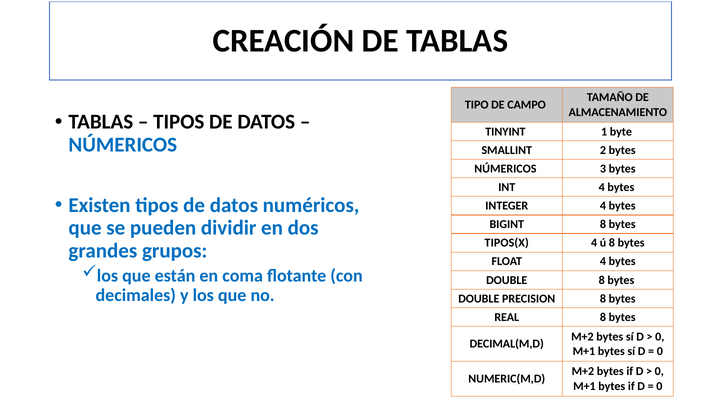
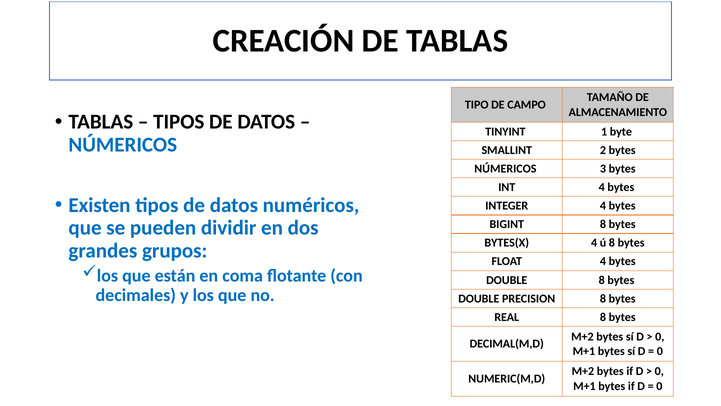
TIPOS(X: TIPOS(X -> BYTES(X
